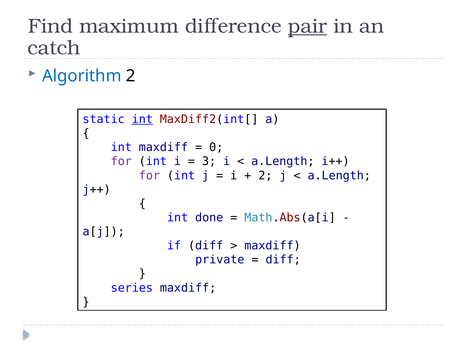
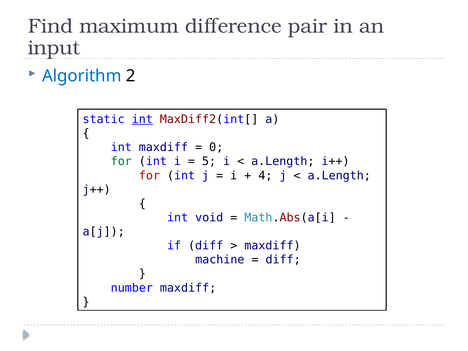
pair underline: present -> none
catch: catch -> input
for at (121, 161) colour: purple -> green
3: 3 -> 5
for at (149, 175) colour: purple -> red
2 at (265, 175): 2 -> 4
done: done -> void
private: private -> machine
series: series -> number
